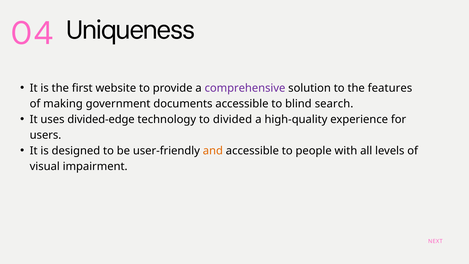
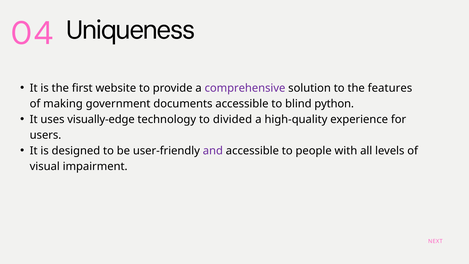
search: search -> python
divided-edge: divided-edge -> visually-edge
and colour: orange -> purple
